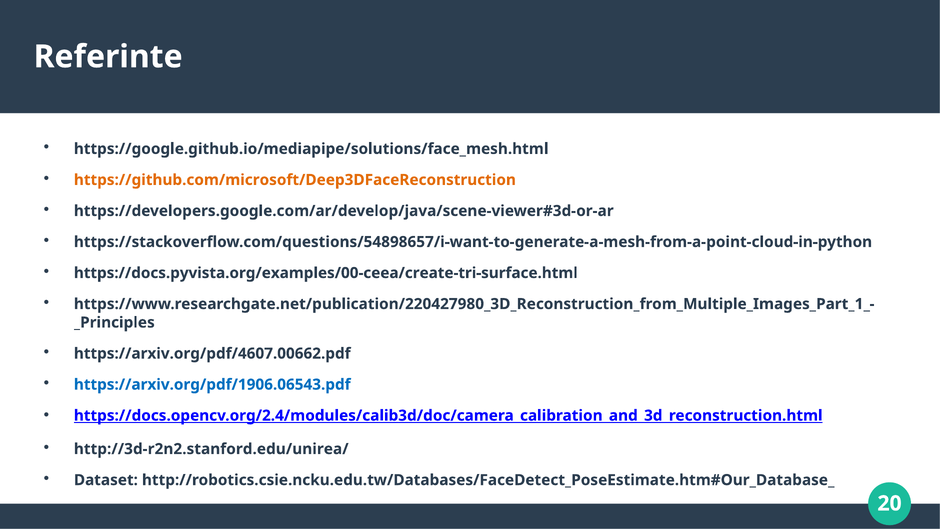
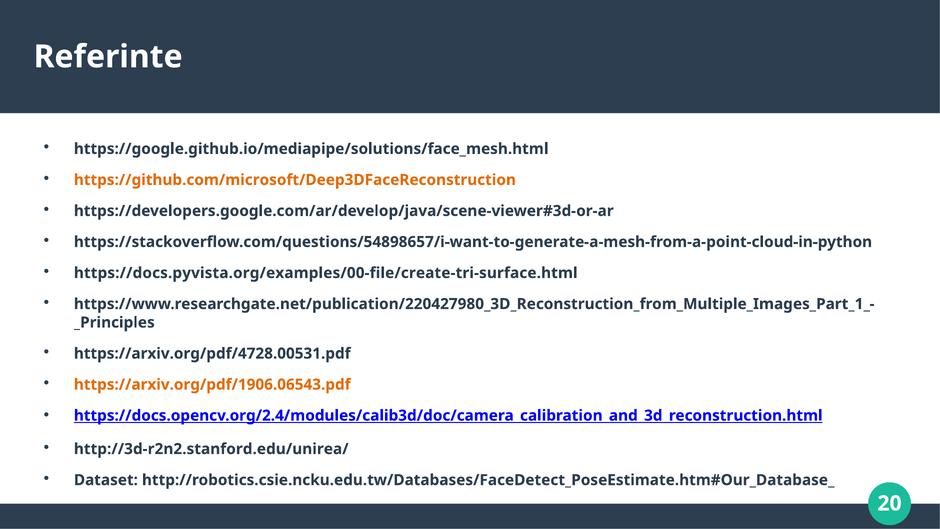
https://docs.pyvista.org/examples/00-ceea/create-tri-surface.html: https://docs.pyvista.org/examples/00-ceea/create-tri-surface.html -> https://docs.pyvista.org/examples/00-file/create-tri-surface.html
https://arxiv.org/pdf/4607.00662.pdf: https://arxiv.org/pdf/4607.00662.pdf -> https://arxiv.org/pdf/4728.00531.pdf
https://arxiv.org/pdf/1906.06543.pdf colour: blue -> orange
